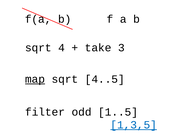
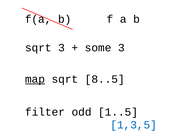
sqrt 4: 4 -> 3
take: take -> some
4..5: 4..5 -> 8..5
1,3,5 underline: present -> none
